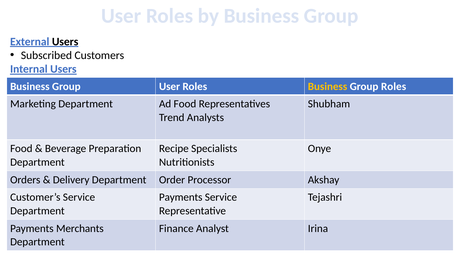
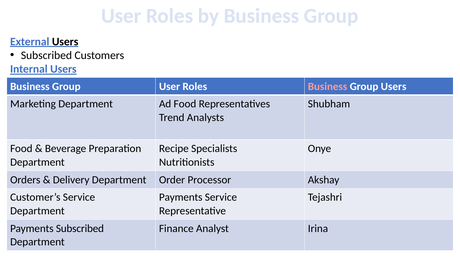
Business at (328, 87) colour: yellow -> pink
Group Roles: Roles -> Users
Payments Merchants: Merchants -> Subscribed
